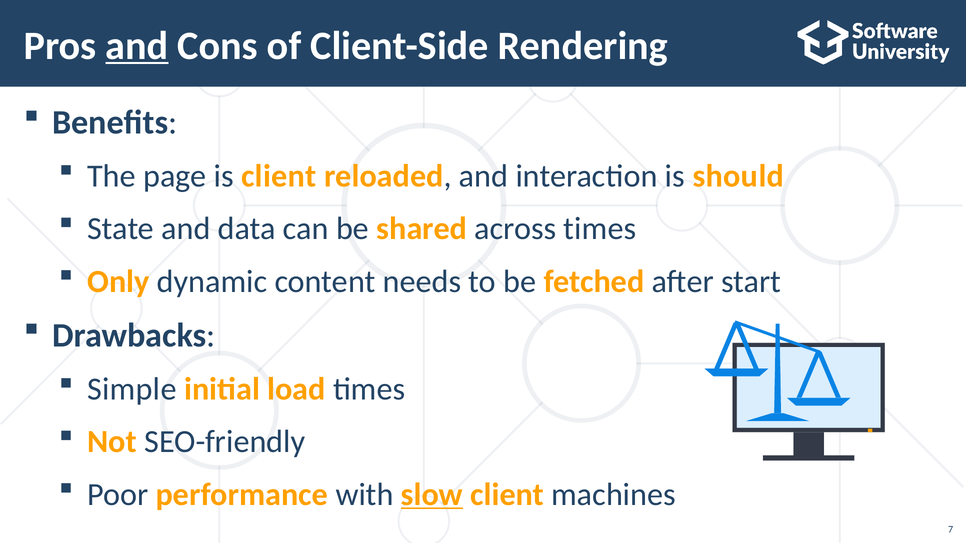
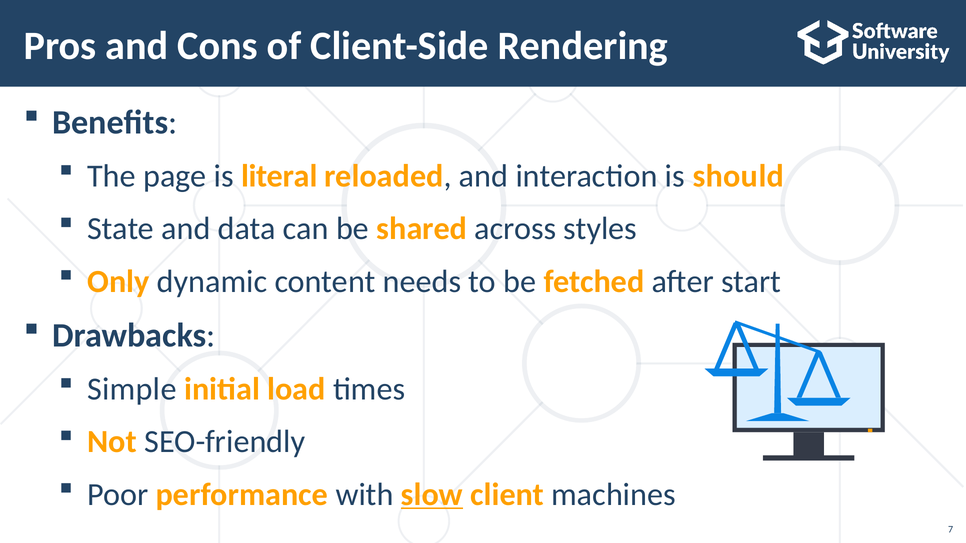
and at (137, 46) underline: present -> none
is client: client -> literal
across times: times -> styles
